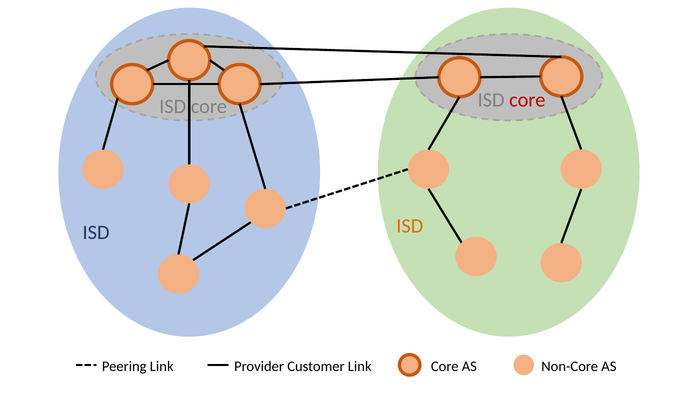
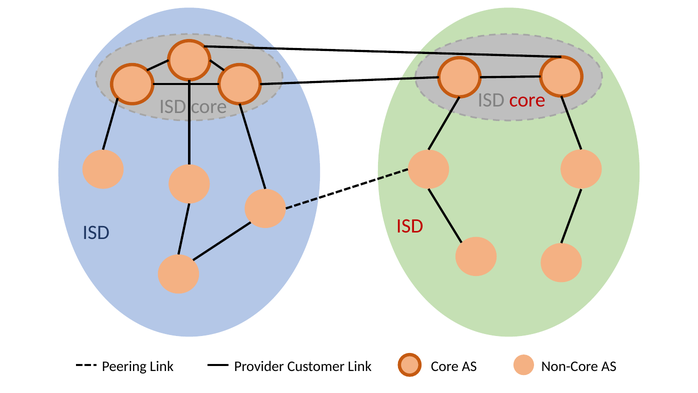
ISD at (410, 226) colour: orange -> red
